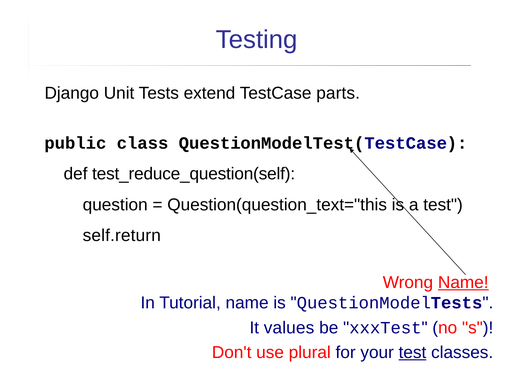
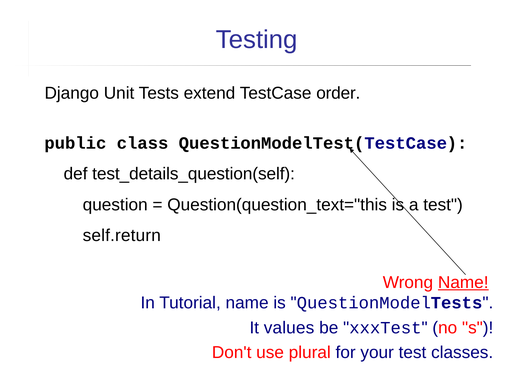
parts: parts -> order
test_reduce_question(self: test_reduce_question(self -> test_details_question(self
test at (412, 352) underline: present -> none
